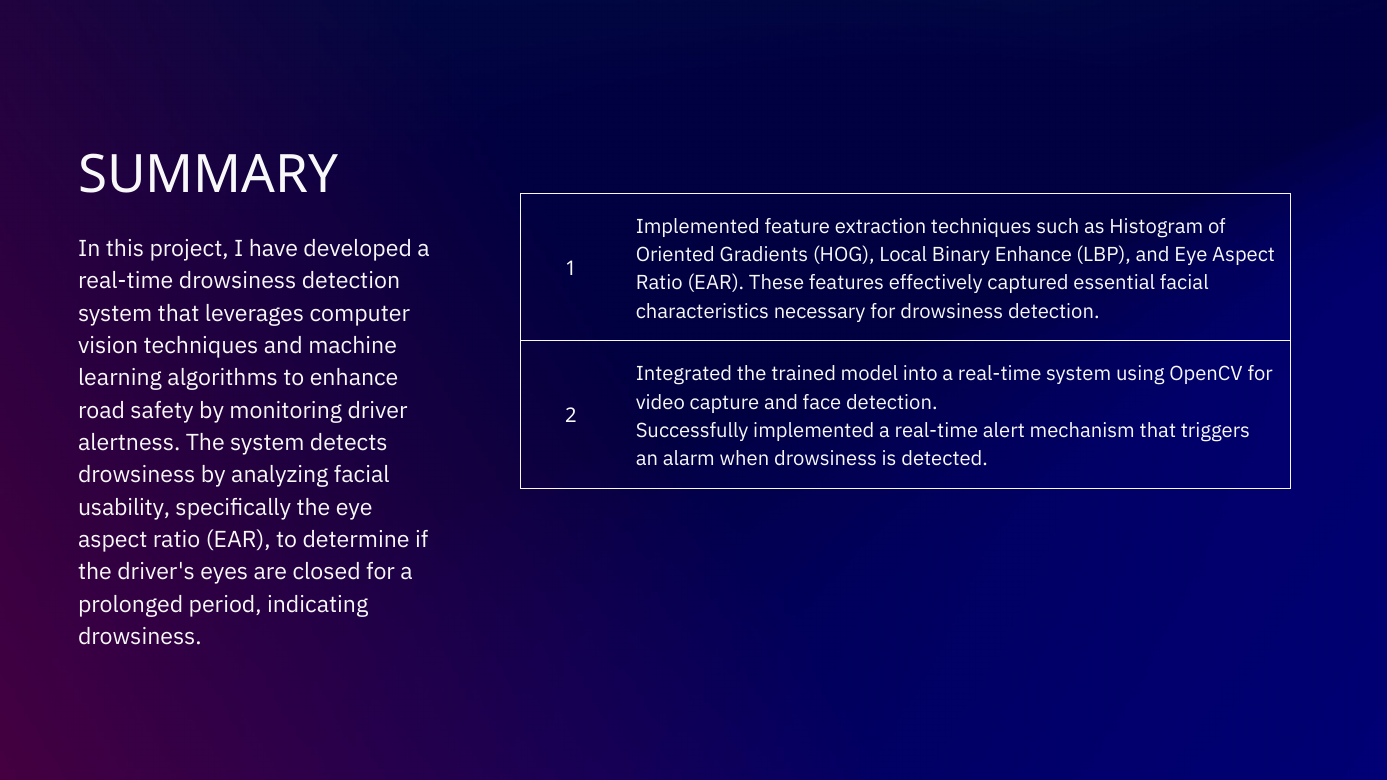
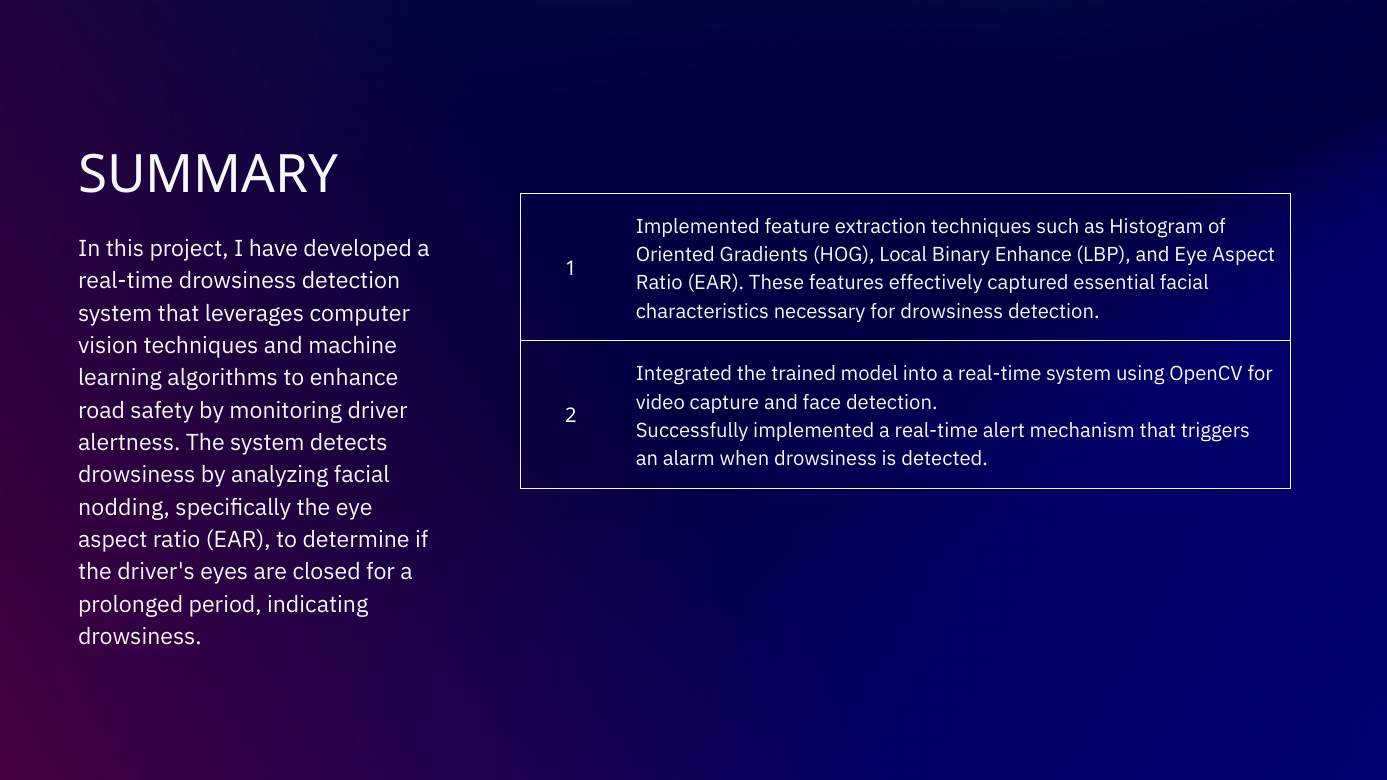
usability: usability -> nodding
